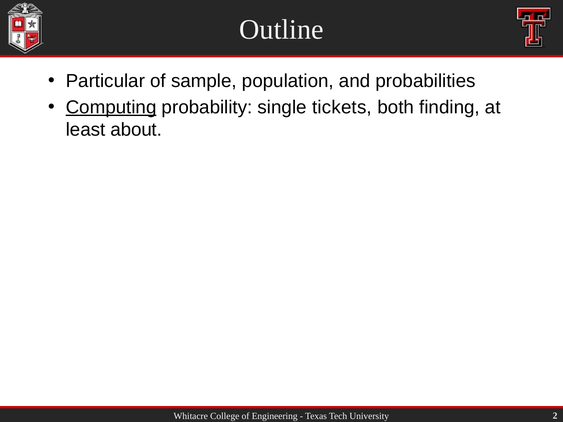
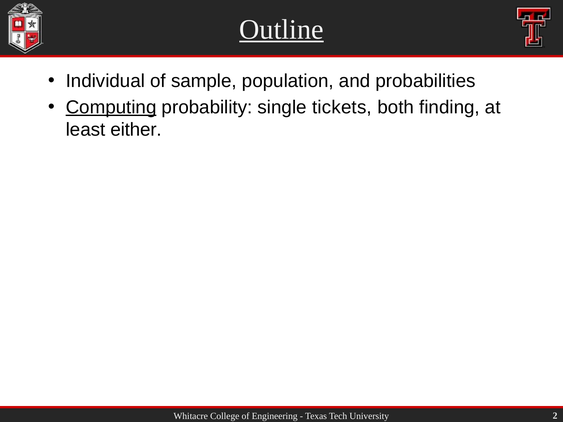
Outline underline: none -> present
Particular: Particular -> Individual
about: about -> either
